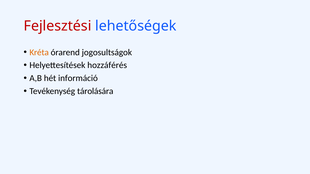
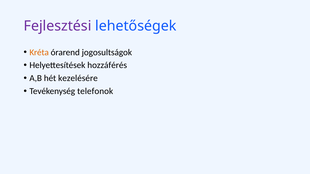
Fejlesztési colour: red -> purple
információ: információ -> kezelésére
tárolására: tárolására -> telefonok
